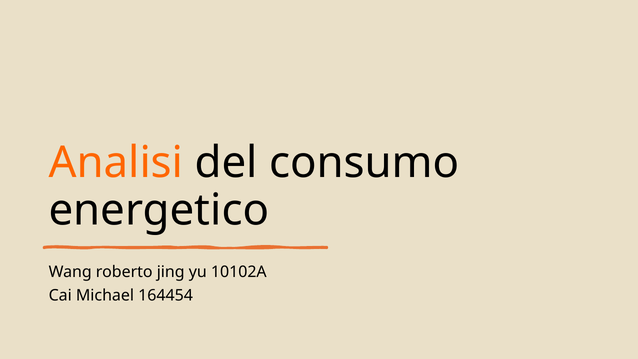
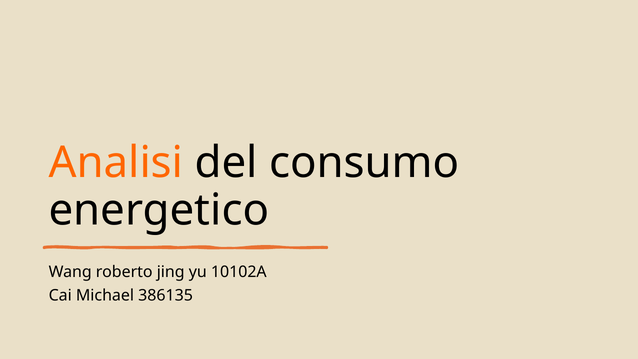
164454: 164454 -> 386135
